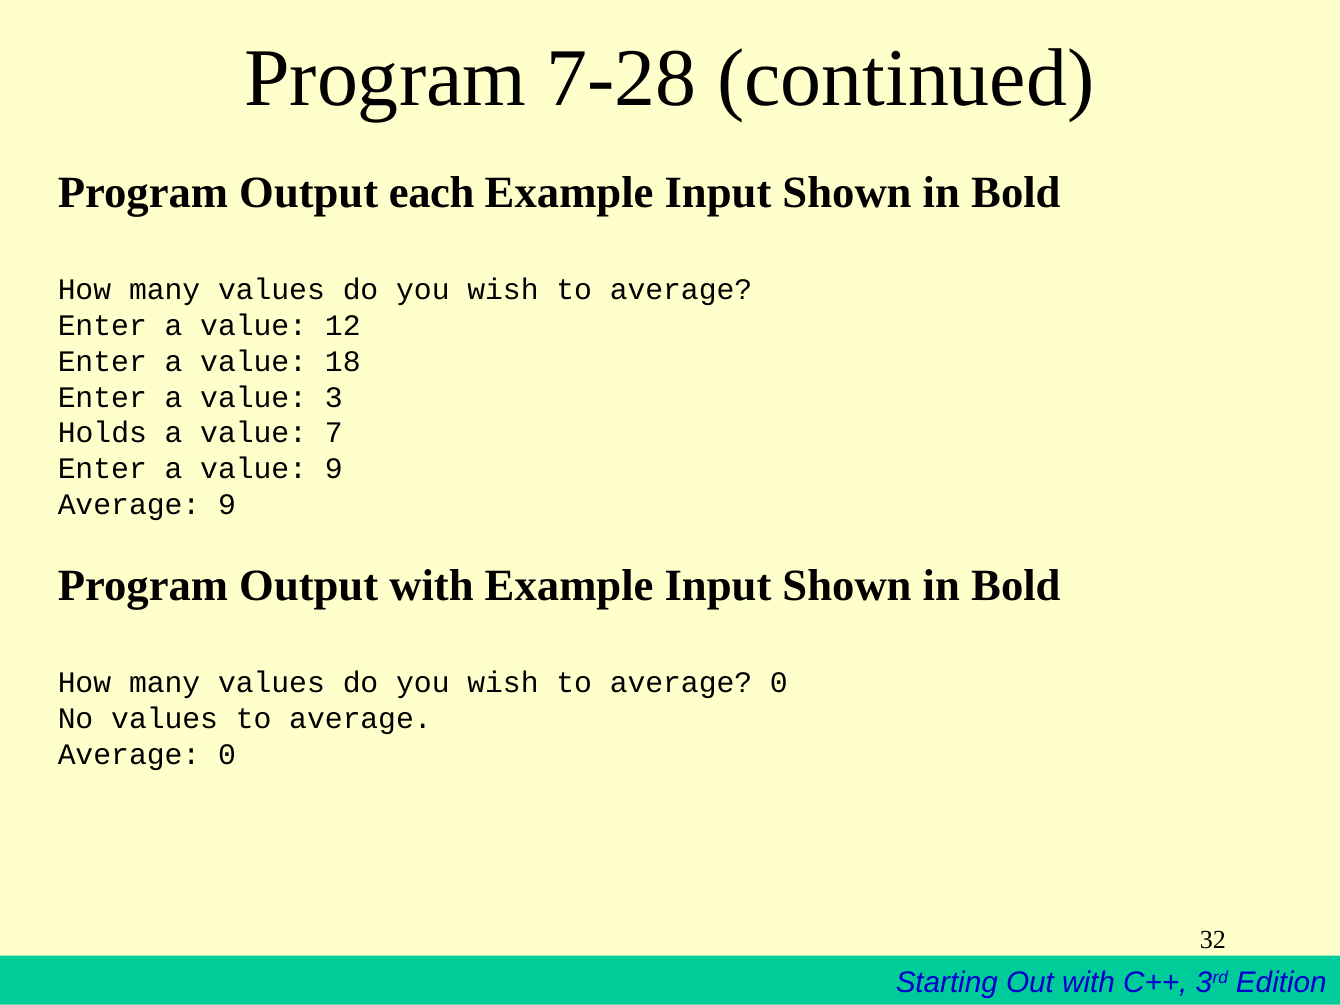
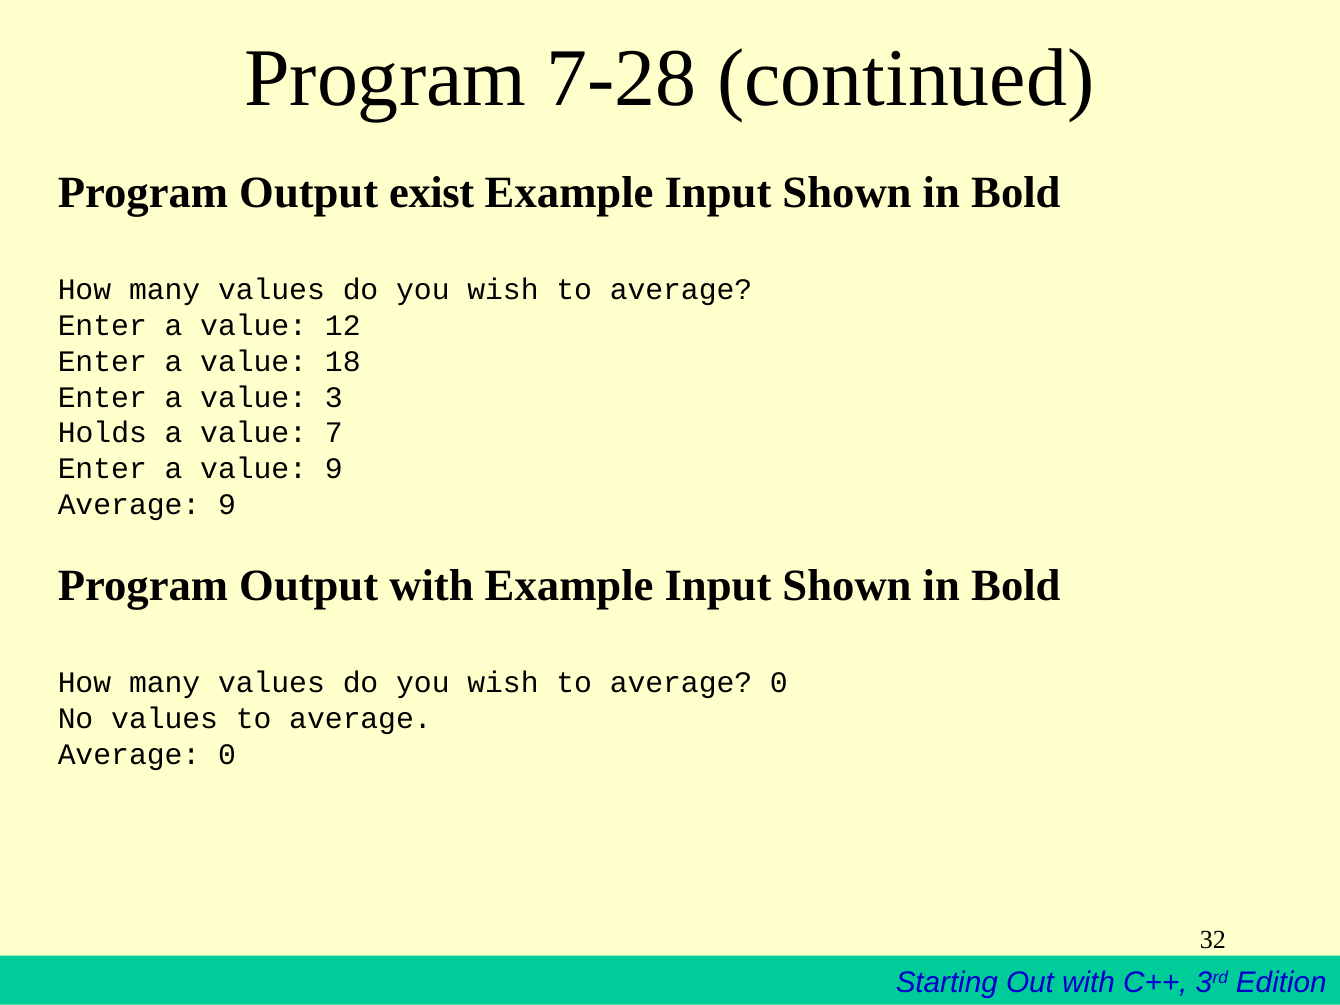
each: each -> exist
